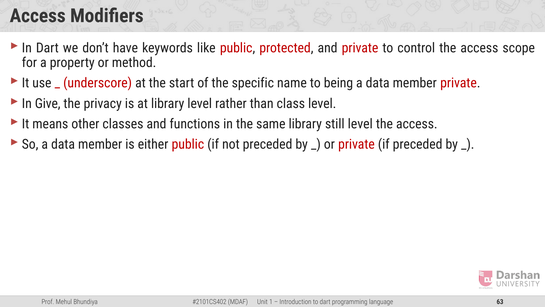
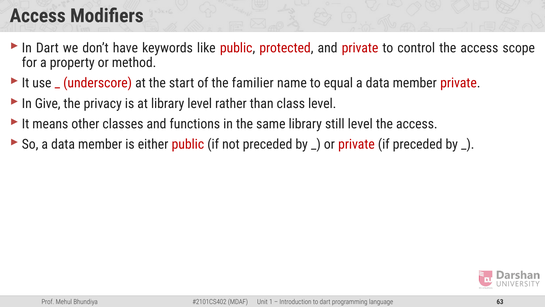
specific: specific -> familier
being: being -> equal
